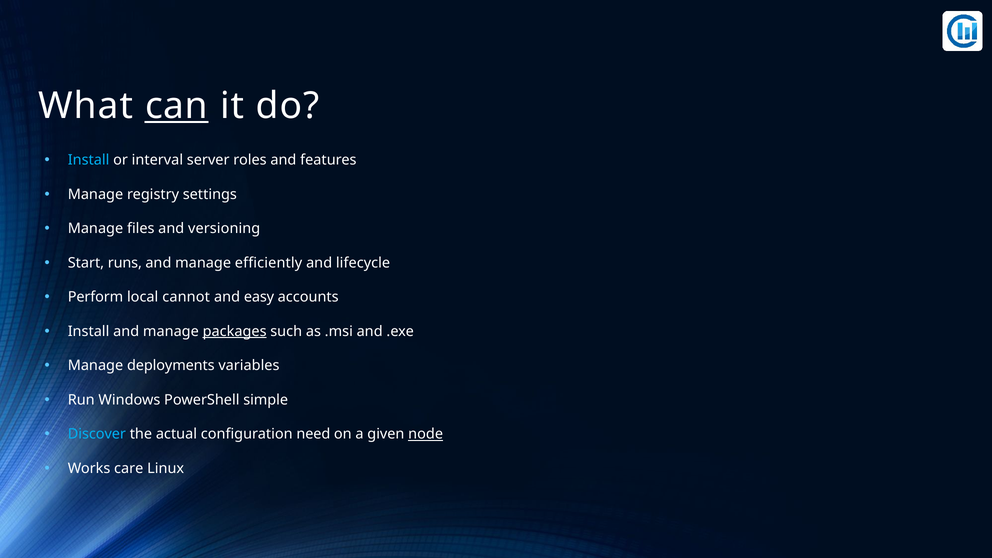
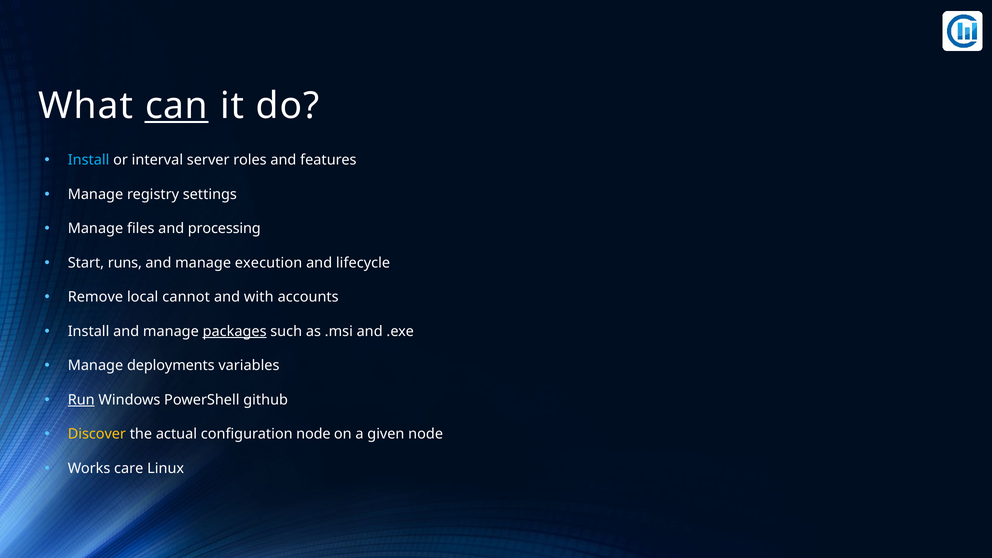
versioning: versioning -> processing
efficiently: efficiently -> execution
Perform: Perform -> Remove
easy: easy -> with
Run underline: none -> present
simple: simple -> github
Discover colour: light blue -> yellow
configuration need: need -> node
node at (426, 434) underline: present -> none
